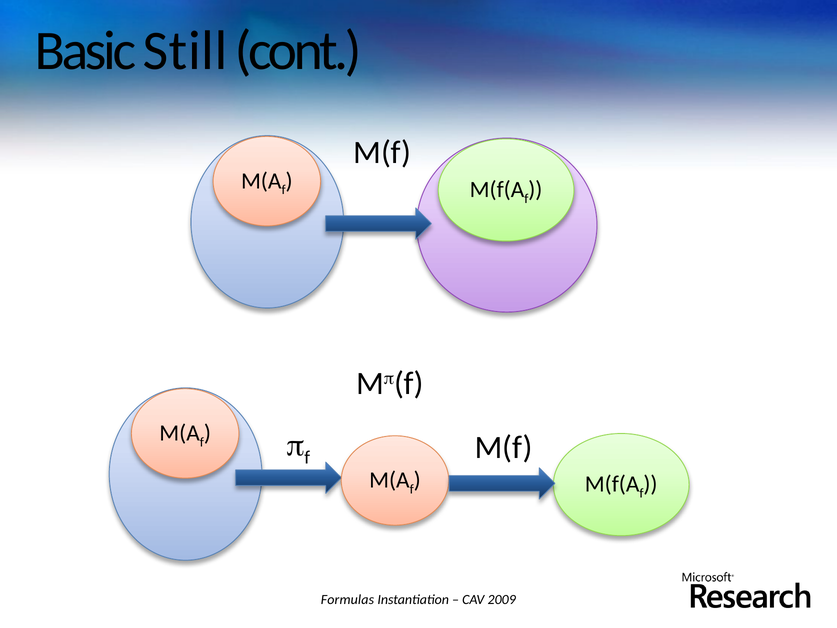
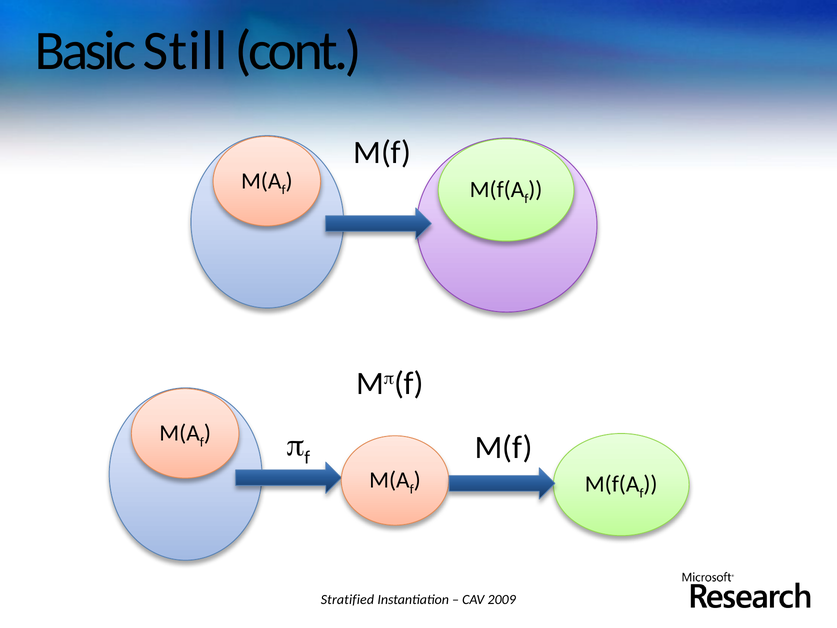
Formulas: Formulas -> Stratified
